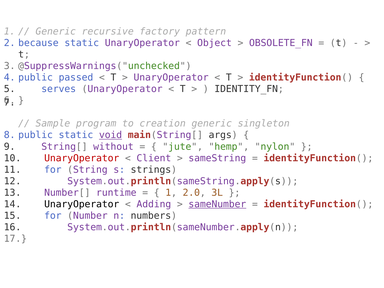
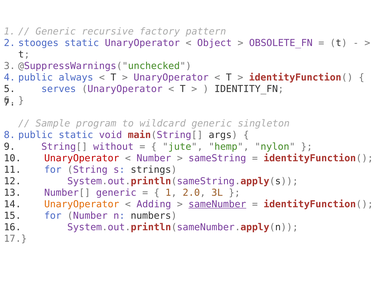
because: because -> stooges
passed: passed -> always
creation: creation -> wildcard
void underline: present -> none
Client at (154, 158): Client -> Number
Number[ runtime: runtime -> generic
UnaryOperator at (82, 204) colour: black -> orange
